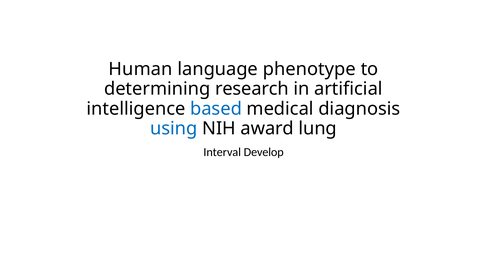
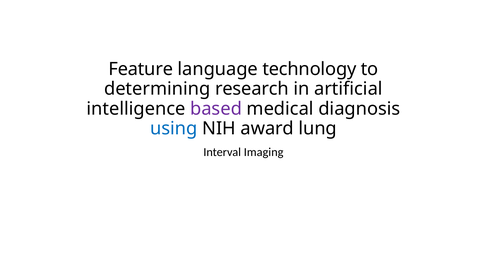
Human: Human -> Feature
phenotype: phenotype -> technology
based colour: blue -> purple
Develop: Develop -> Imaging
